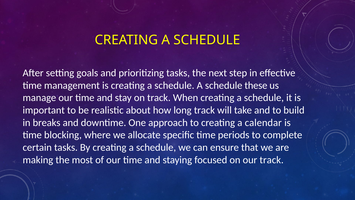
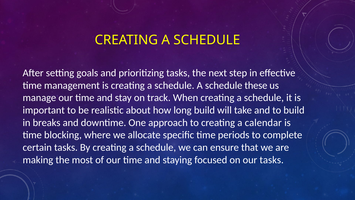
long track: track -> build
our track: track -> tasks
